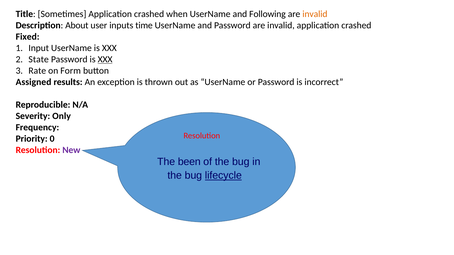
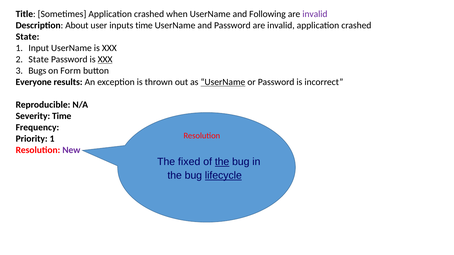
invalid at (315, 14) colour: orange -> purple
Fixed at (28, 37): Fixed -> State
Rate: Rate -> Bugs
Assigned: Assigned -> Everyone
UserName at (223, 82) underline: none -> present
Severity Only: Only -> Time
Priority 0: 0 -> 1
been: been -> fixed
the at (222, 162) underline: none -> present
